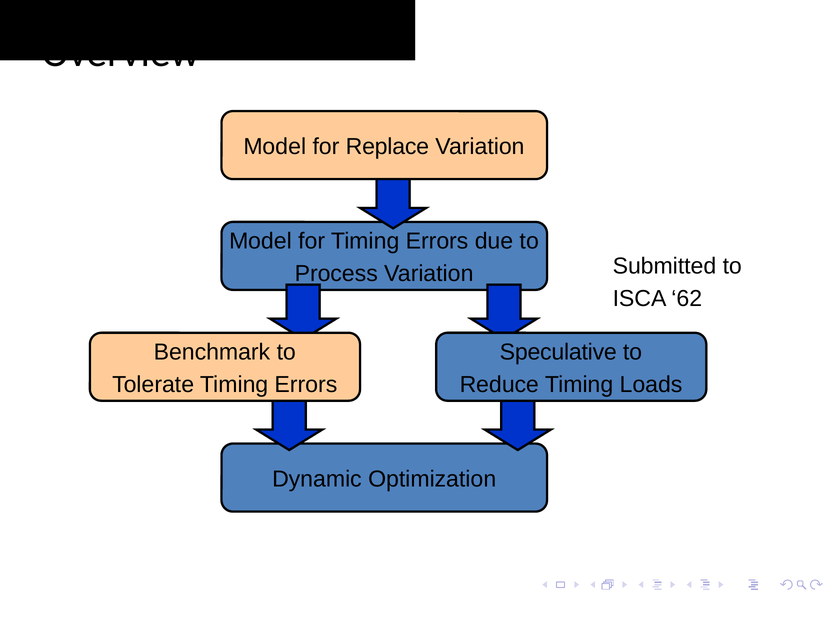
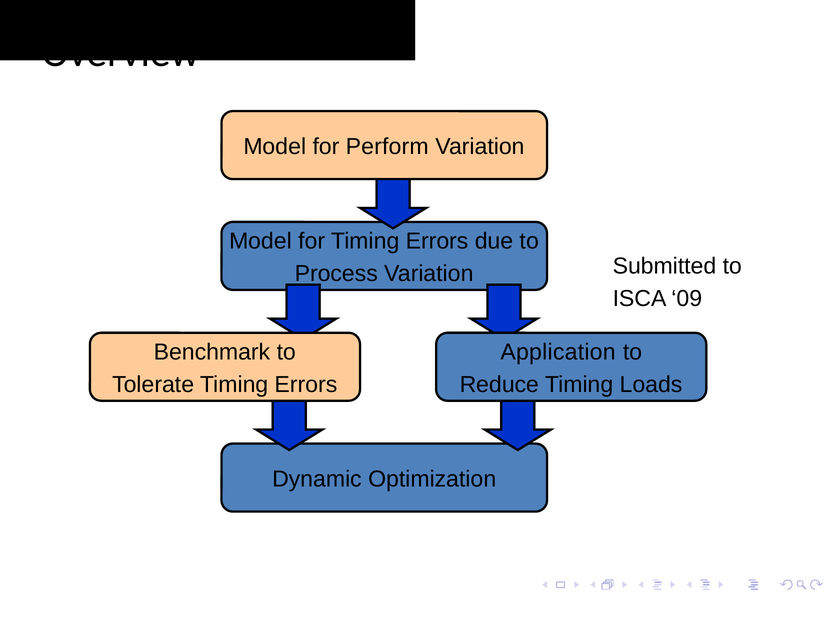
Replace: Replace -> Perform
62: 62 -> 09
Speculative: Speculative -> Application
